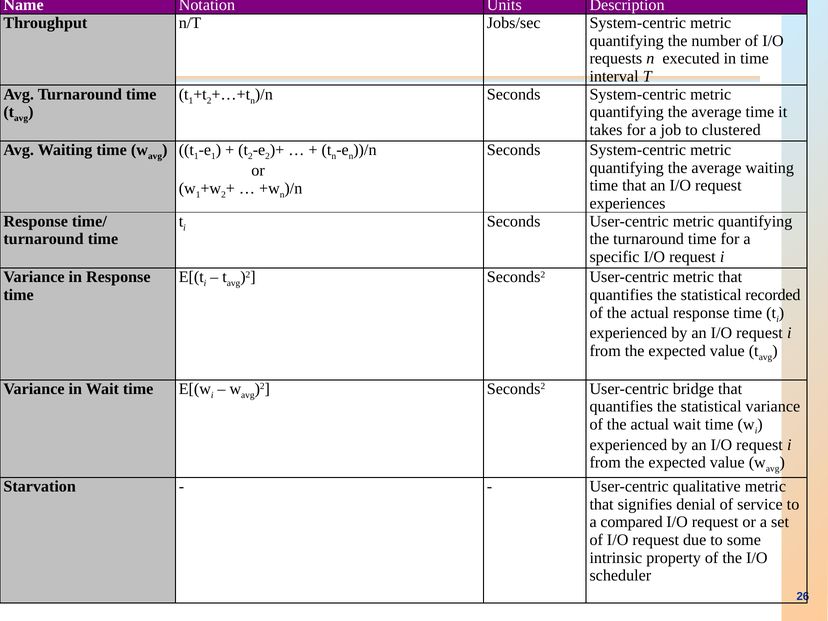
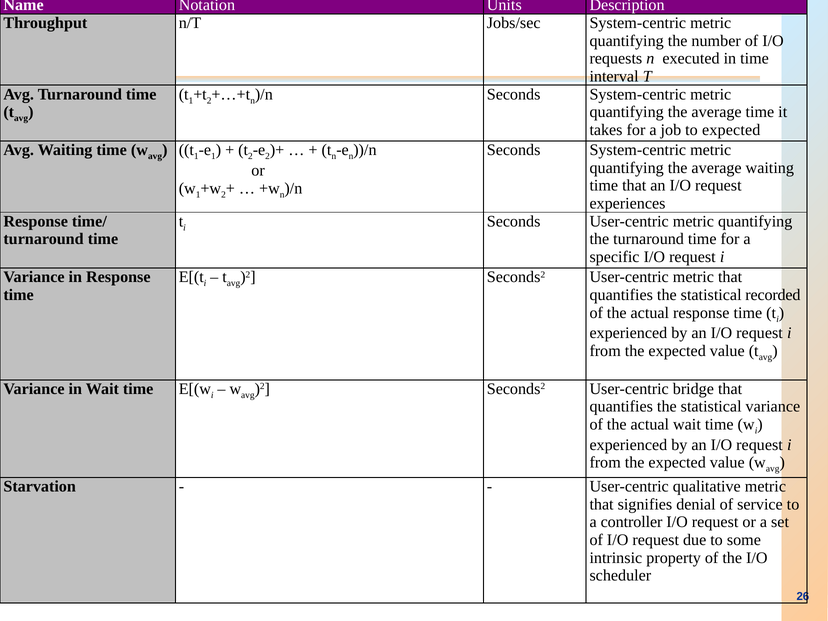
to clustered: clustered -> expected
compared: compared -> controller
